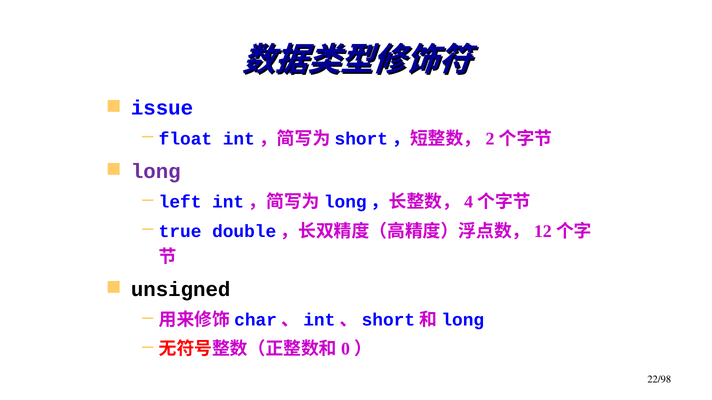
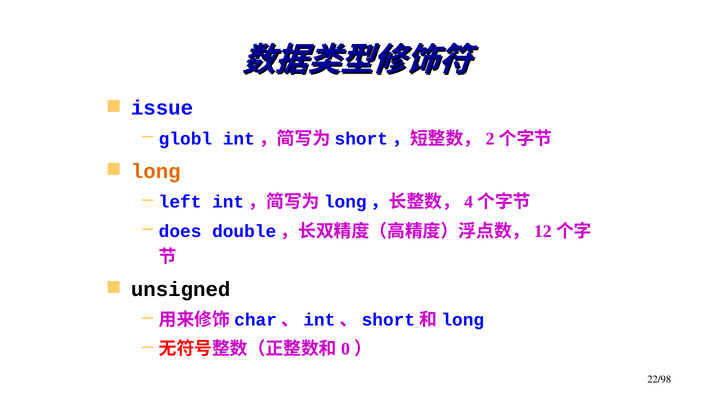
float: float -> globl
long colour: purple -> orange
true: true -> does
